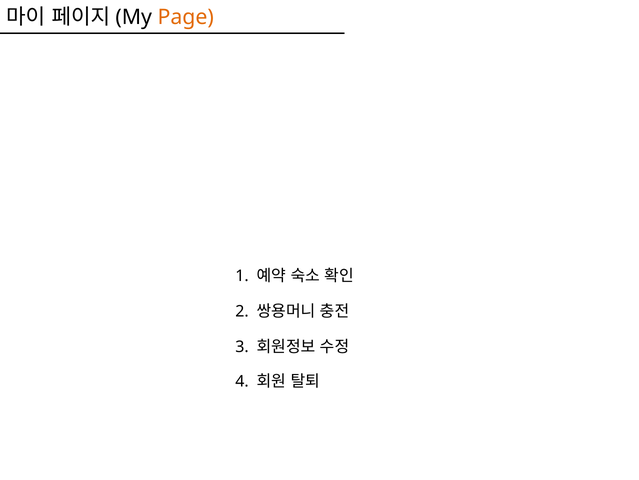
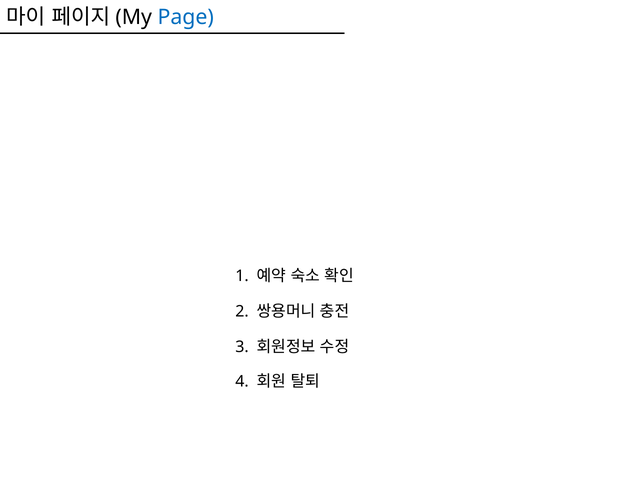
Page colour: orange -> blue
